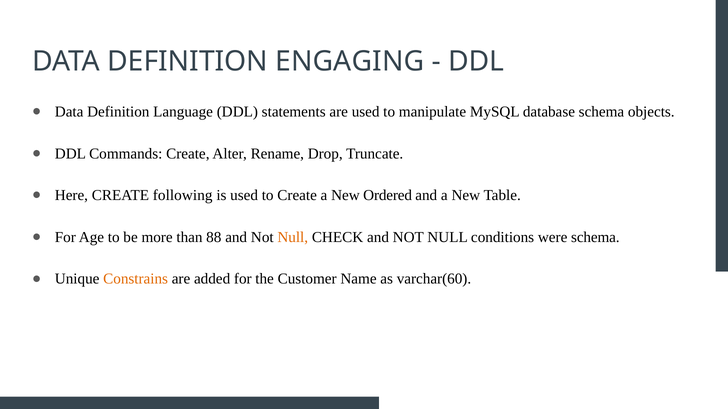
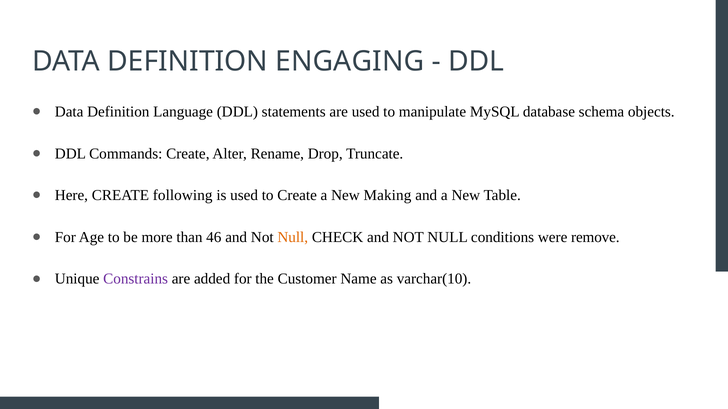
Ordered: Ordered -> Making
88: 88 -> 46
were schema: schema -> remove
Constrains colour: orange -> purple
varchar(60: varchar(60 -> varchar(10
